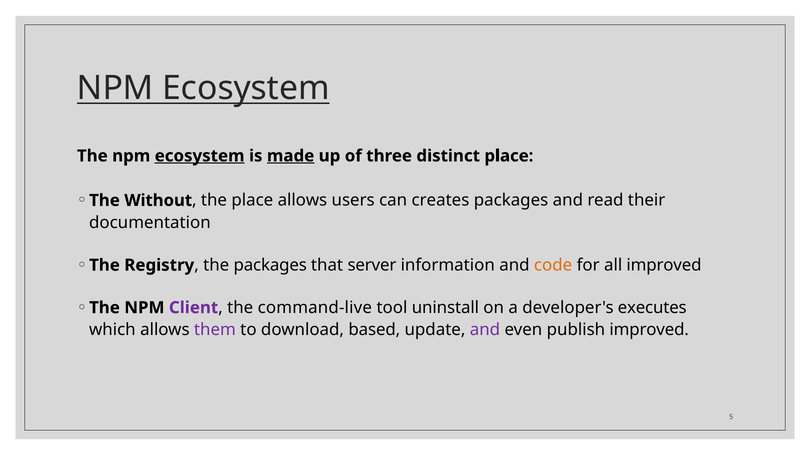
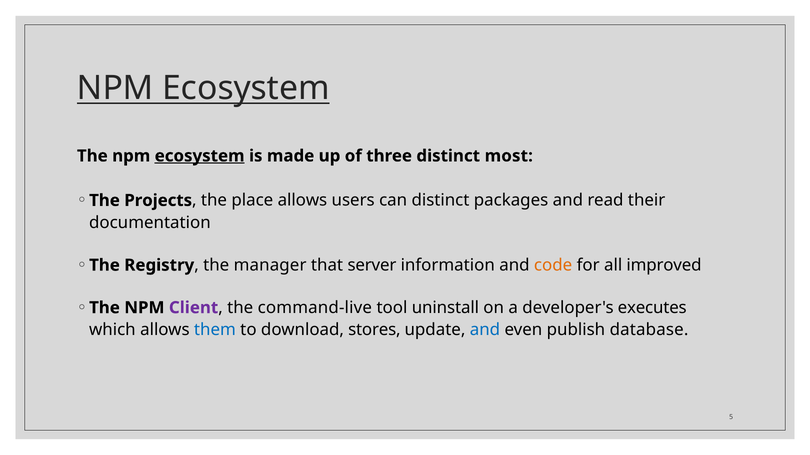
made underline: present -> none
distinct place: place -> most
Without: Without -> Projects
can creates: creates -> distinct
the packages: packages -> manager
them colour: purple -> blue
based: based -> stores
and at (485, 330) colour: purple -> blue
publish improved: improved -> database
